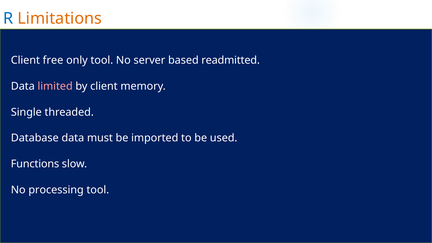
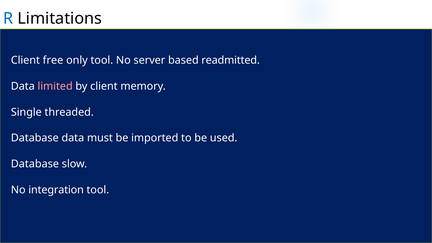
Limitations colour: orange -> black
Functions at (35, 164): Functions -> Database
processing: processing -> integration
